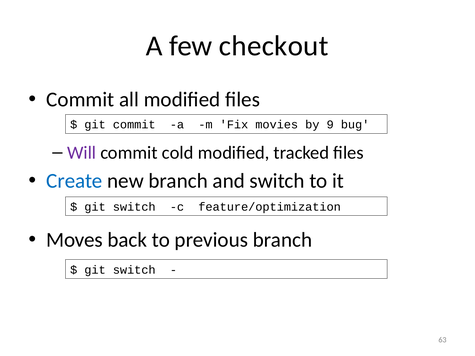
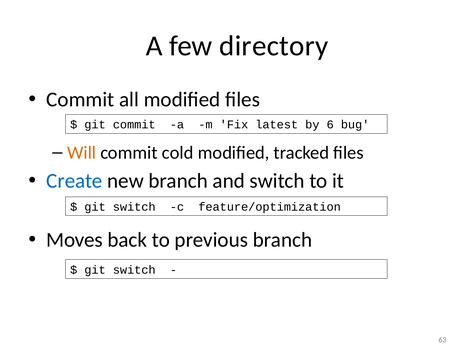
checkout: checkout -> directory
movies: movies -> latest
9: 9 -> 6
Will colour: purple -> orange
